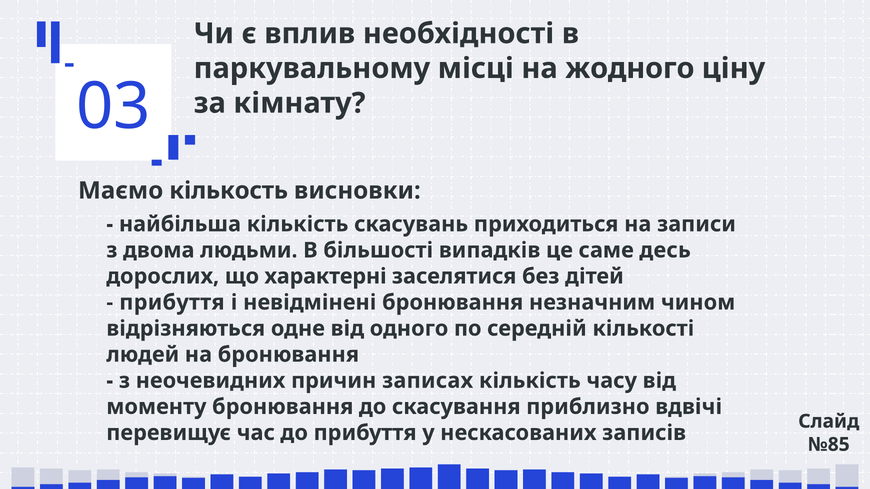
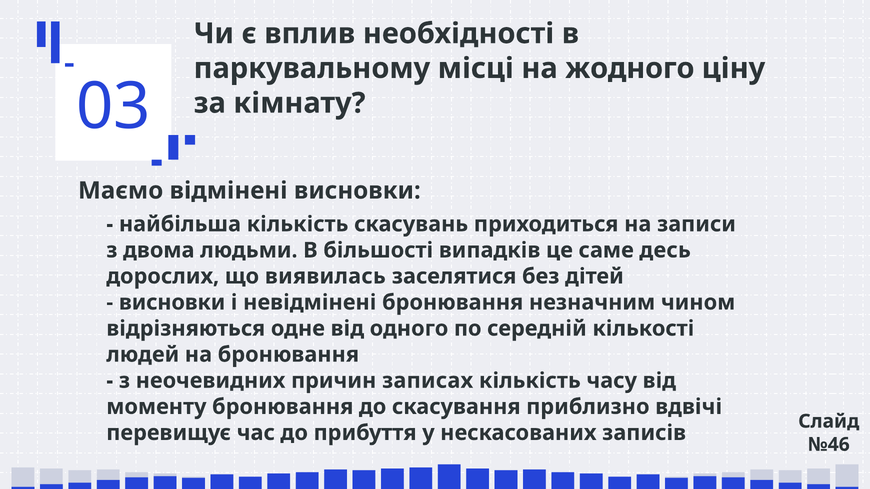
кількость: кількость -> відмінені
характерні: характерні -> виявилась
прибуття at (172, 303): прибуття -> висновки
№85: №85 -> №46
